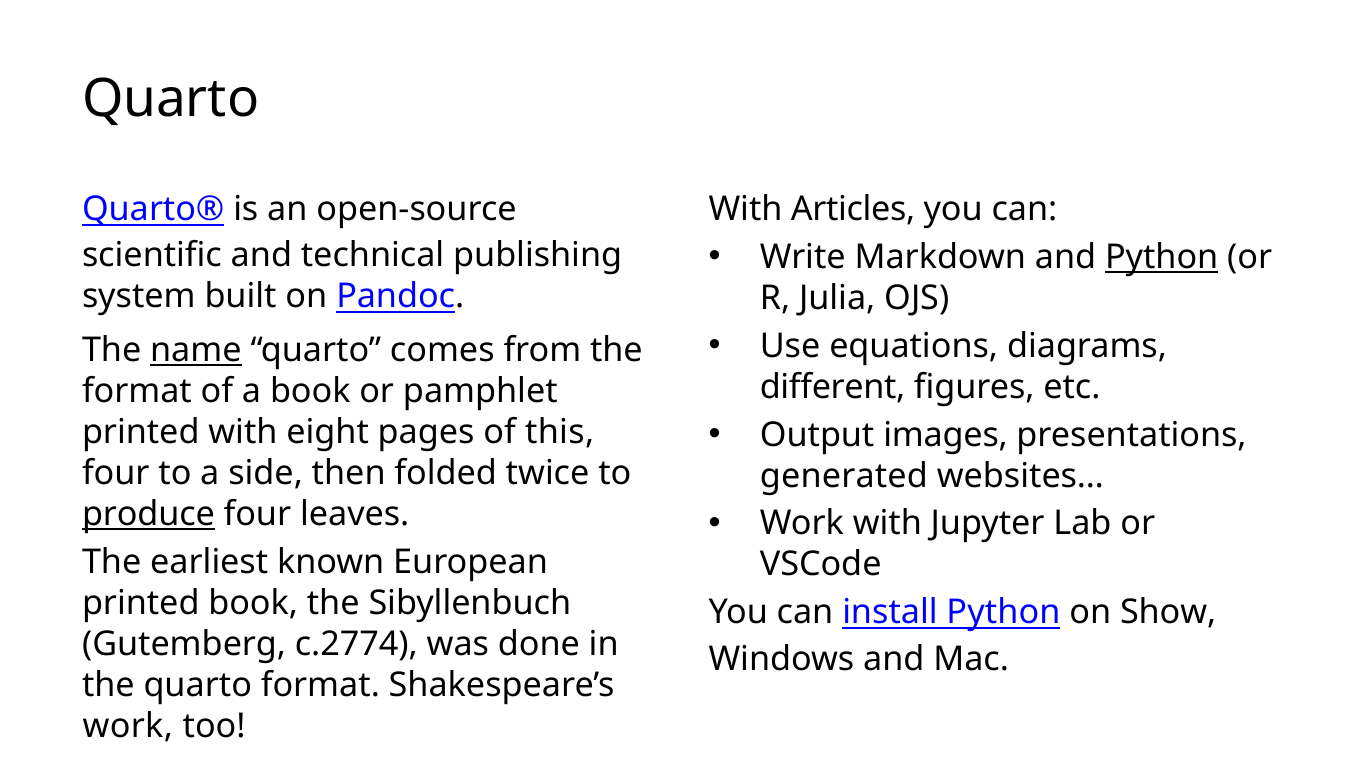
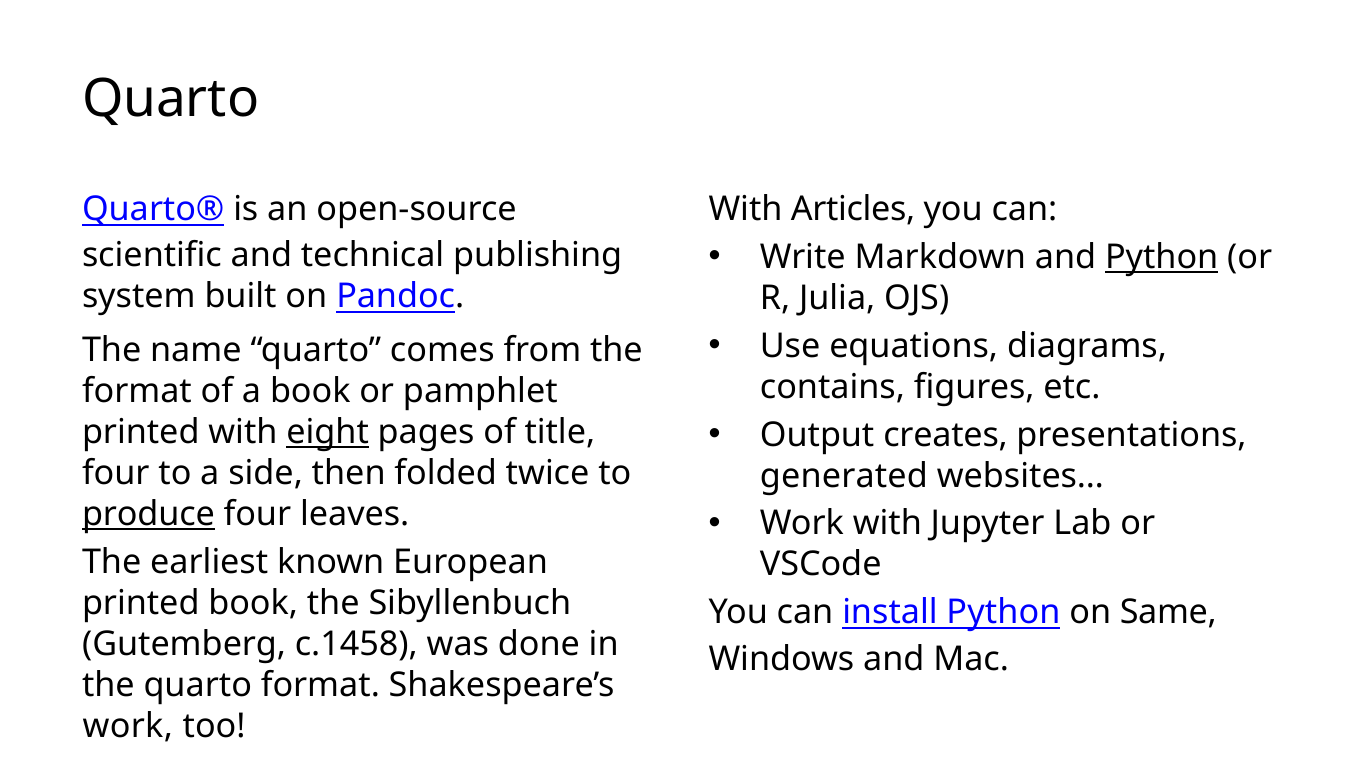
name underline: present -> none
different: different -> contains
images: images -> creates
eight underline: none -> present
this: this -> title
Show: Show -> Same
c.2774: c.2774 -> c.1458
